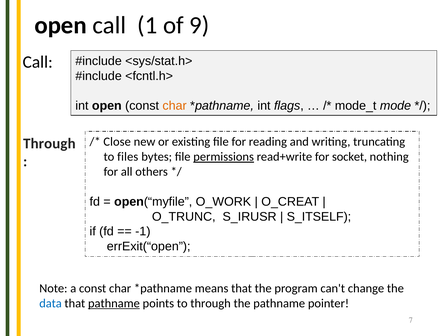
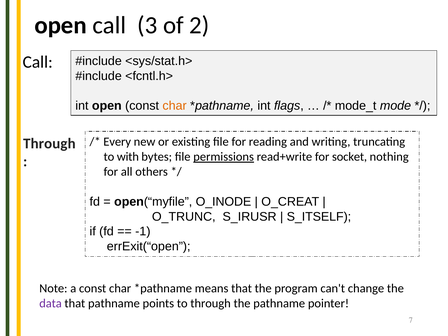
1: 1 -> 3
9: 9 -> 2
Close: Close -> Every
files: files -> with
O_WORK: O_WORK -> O_INODE
data colour: blue -> purple
pathname at (114, 303) underline: present -> none
